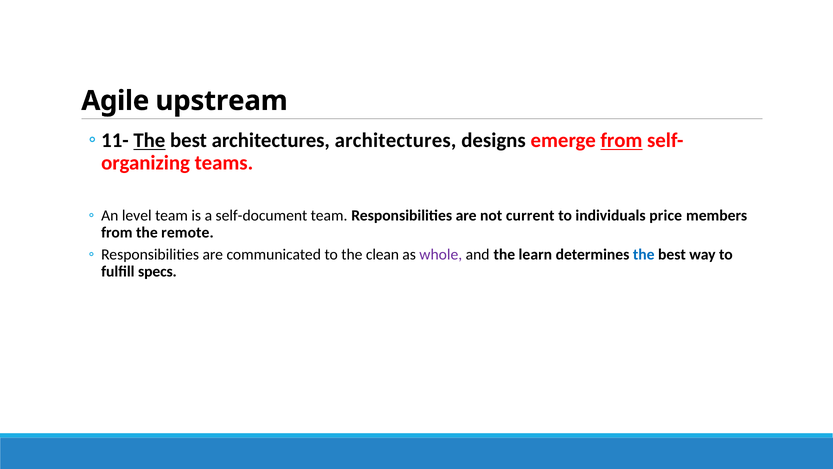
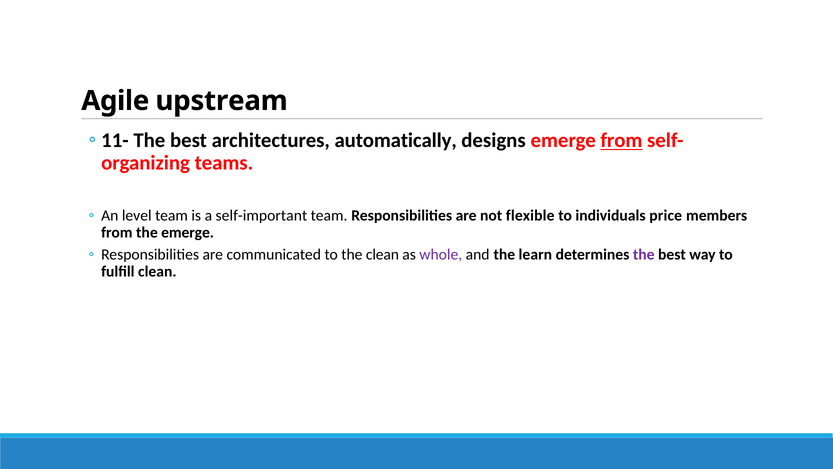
The at (149, 140) underline: present -> none
architectures architectures: architectures -> automatically
self-document: self-document -> self-important
current: current -> flexible
the remote: remote -> emerge
the at (644, 254) colour: blue -> purple
fulfill specs: specs -> clean
